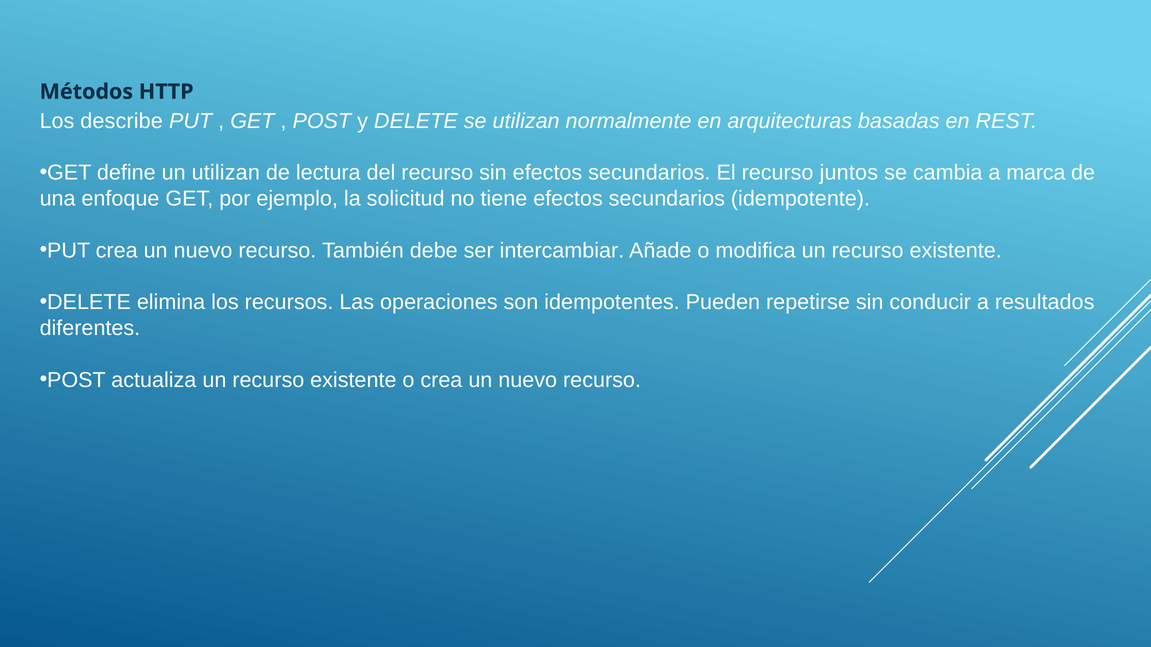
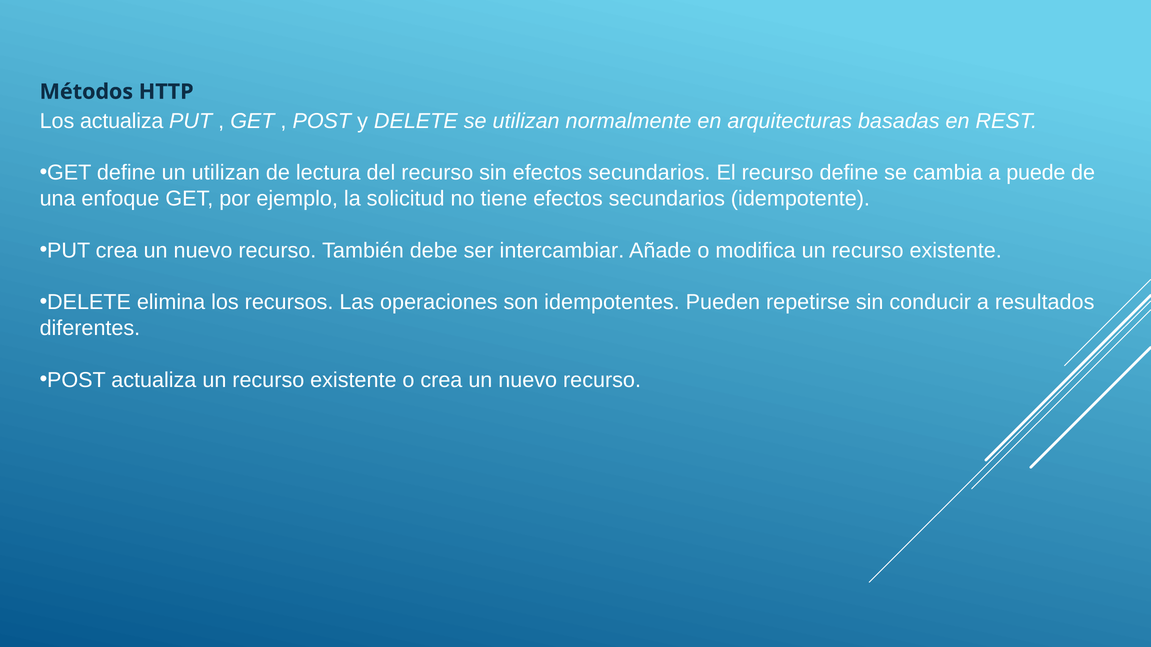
Los describe: describe -> actualiza
recurso juntos: juntos -> define
marca: marca -> puede
